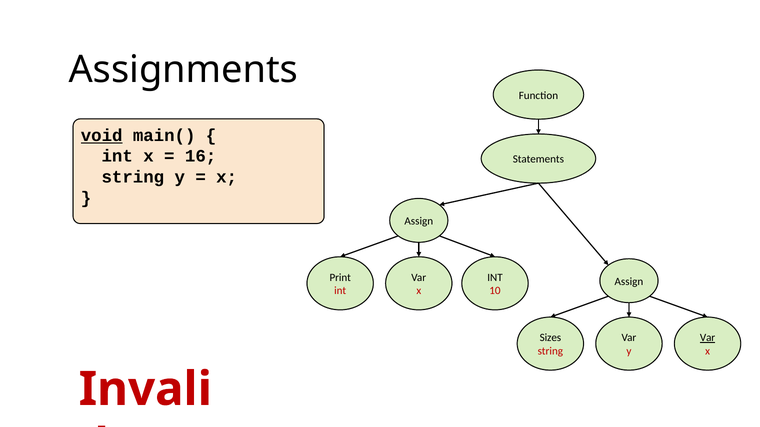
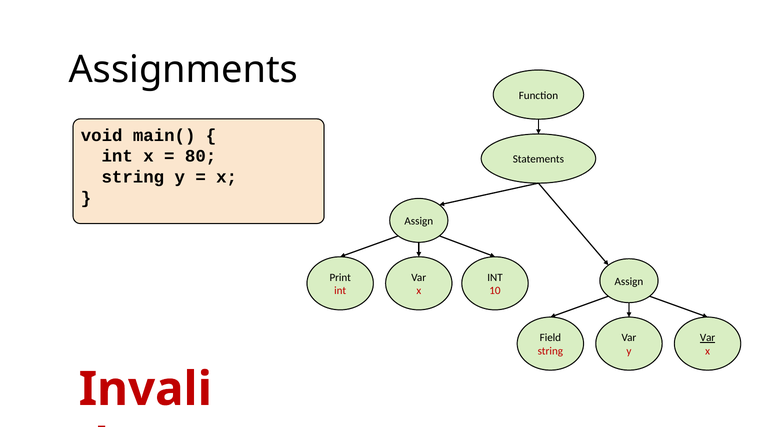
void underline: present -> none
16: 16 -> 80
Sizes: Sizes -> Field
